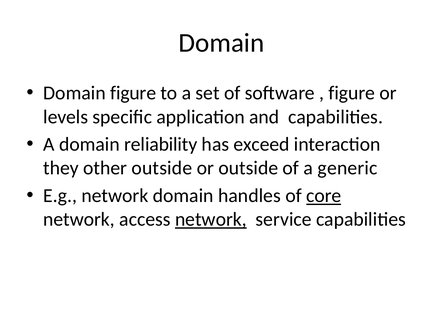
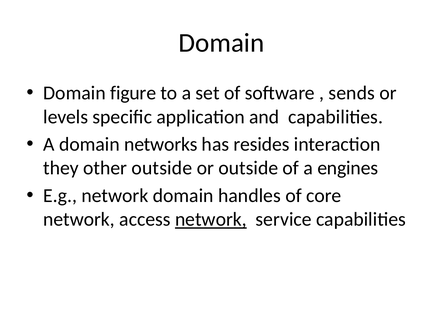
figure at (352, 93): figure -> sends
reliability: reliability -> networks
exceed: exceed -> resides
generic: generic -> engines
core underline: present -> none
